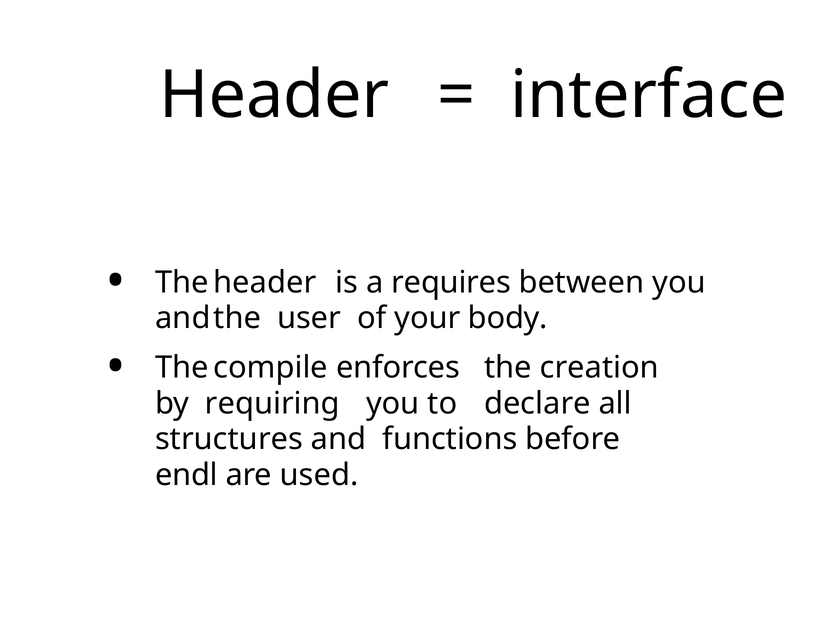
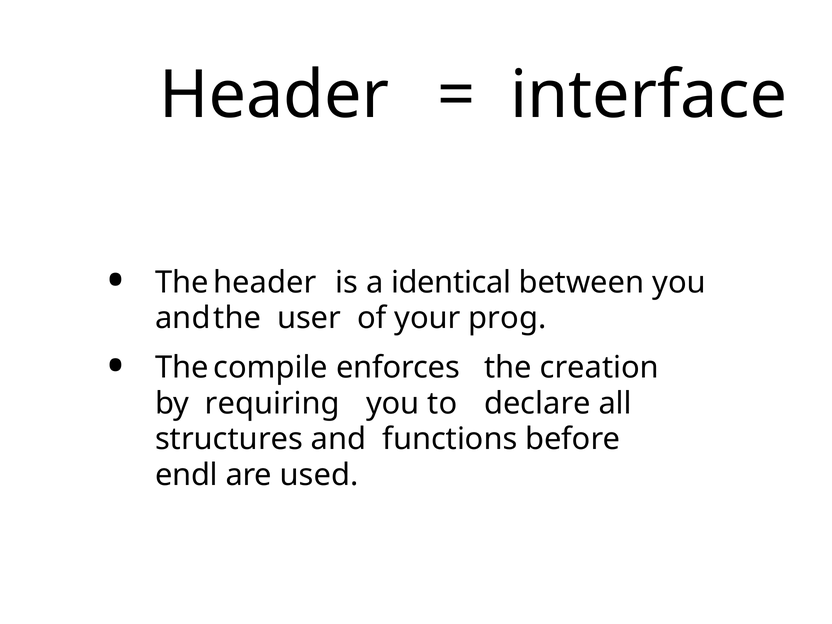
requires: requires -> identical
body: body -> prog
